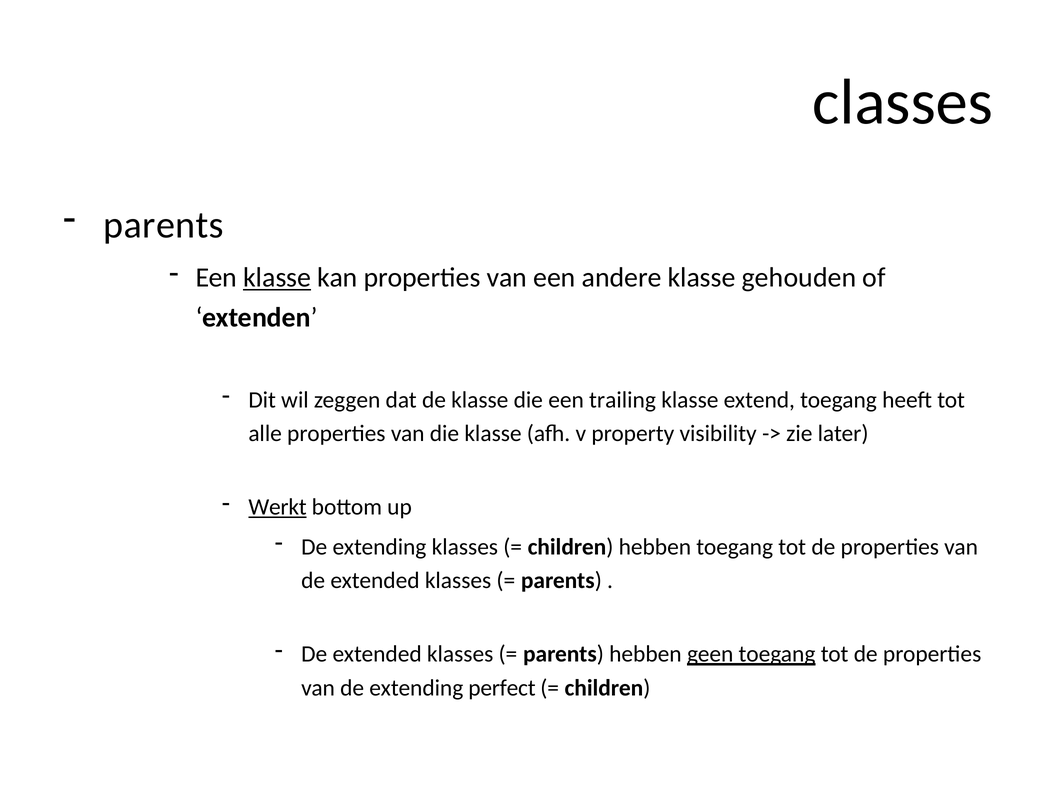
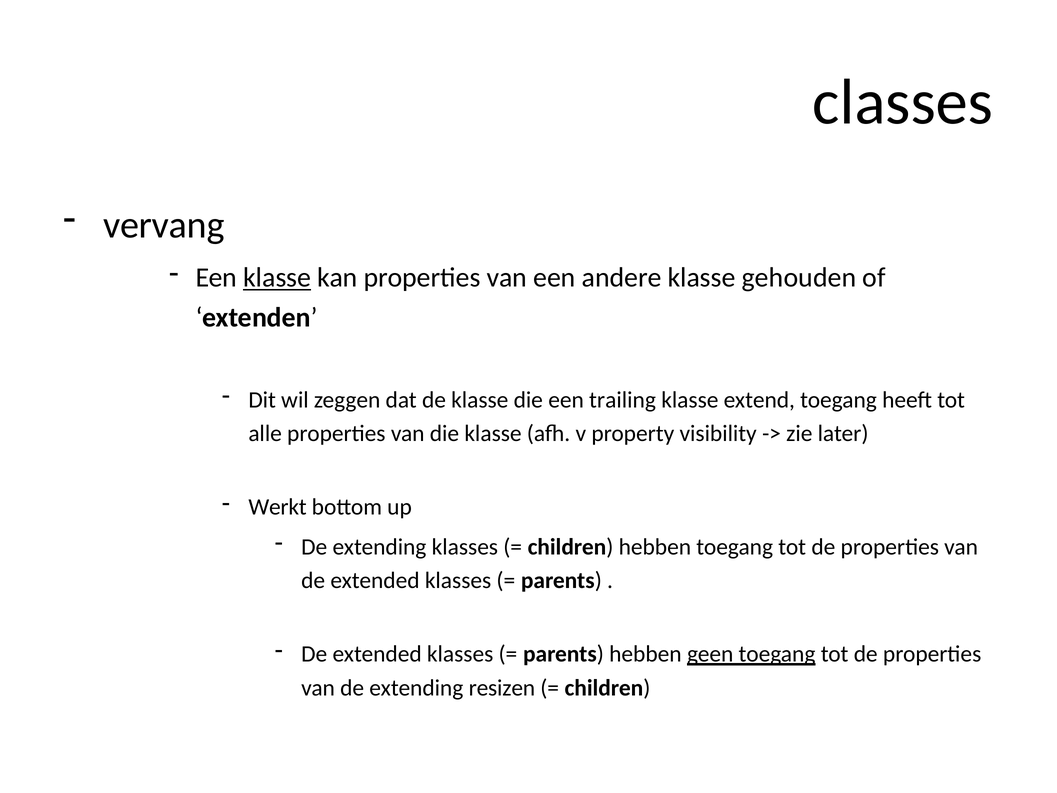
parents at (164, 225): parents -> vervang
Werkt underline: present -> none
perfect: perfect -> resizen
